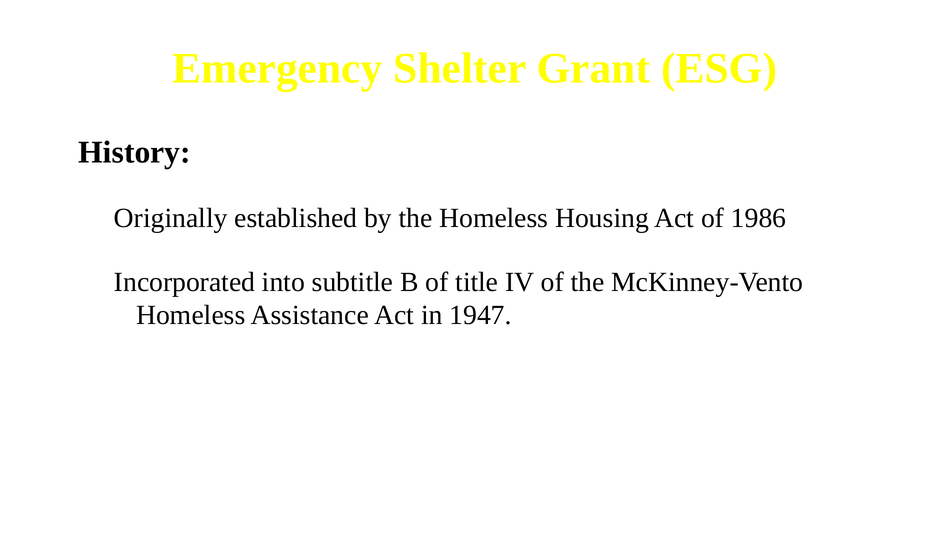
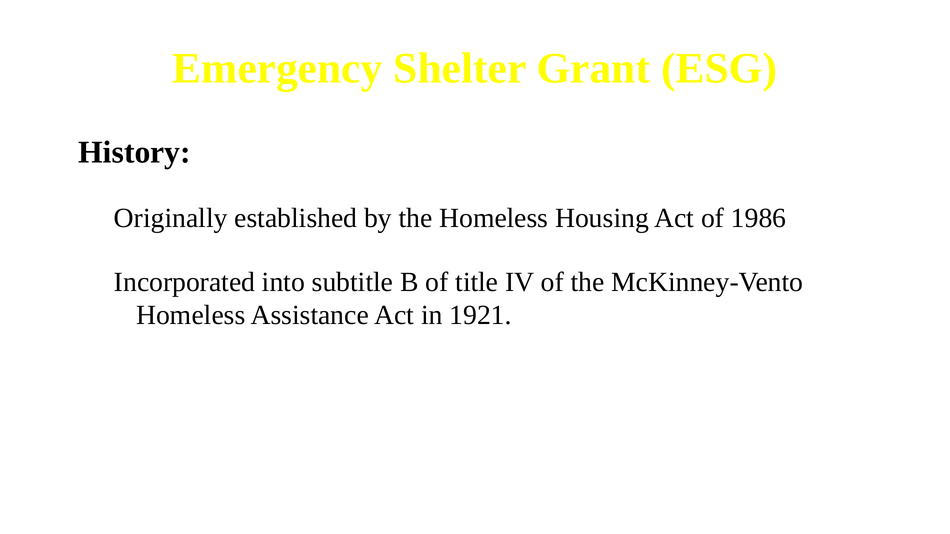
1947: 1947 -> 1921
